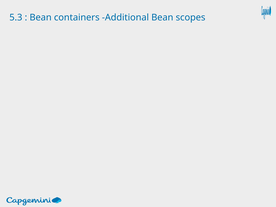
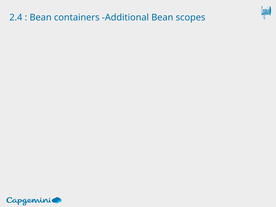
5.3: 5.3 -> 2.4
